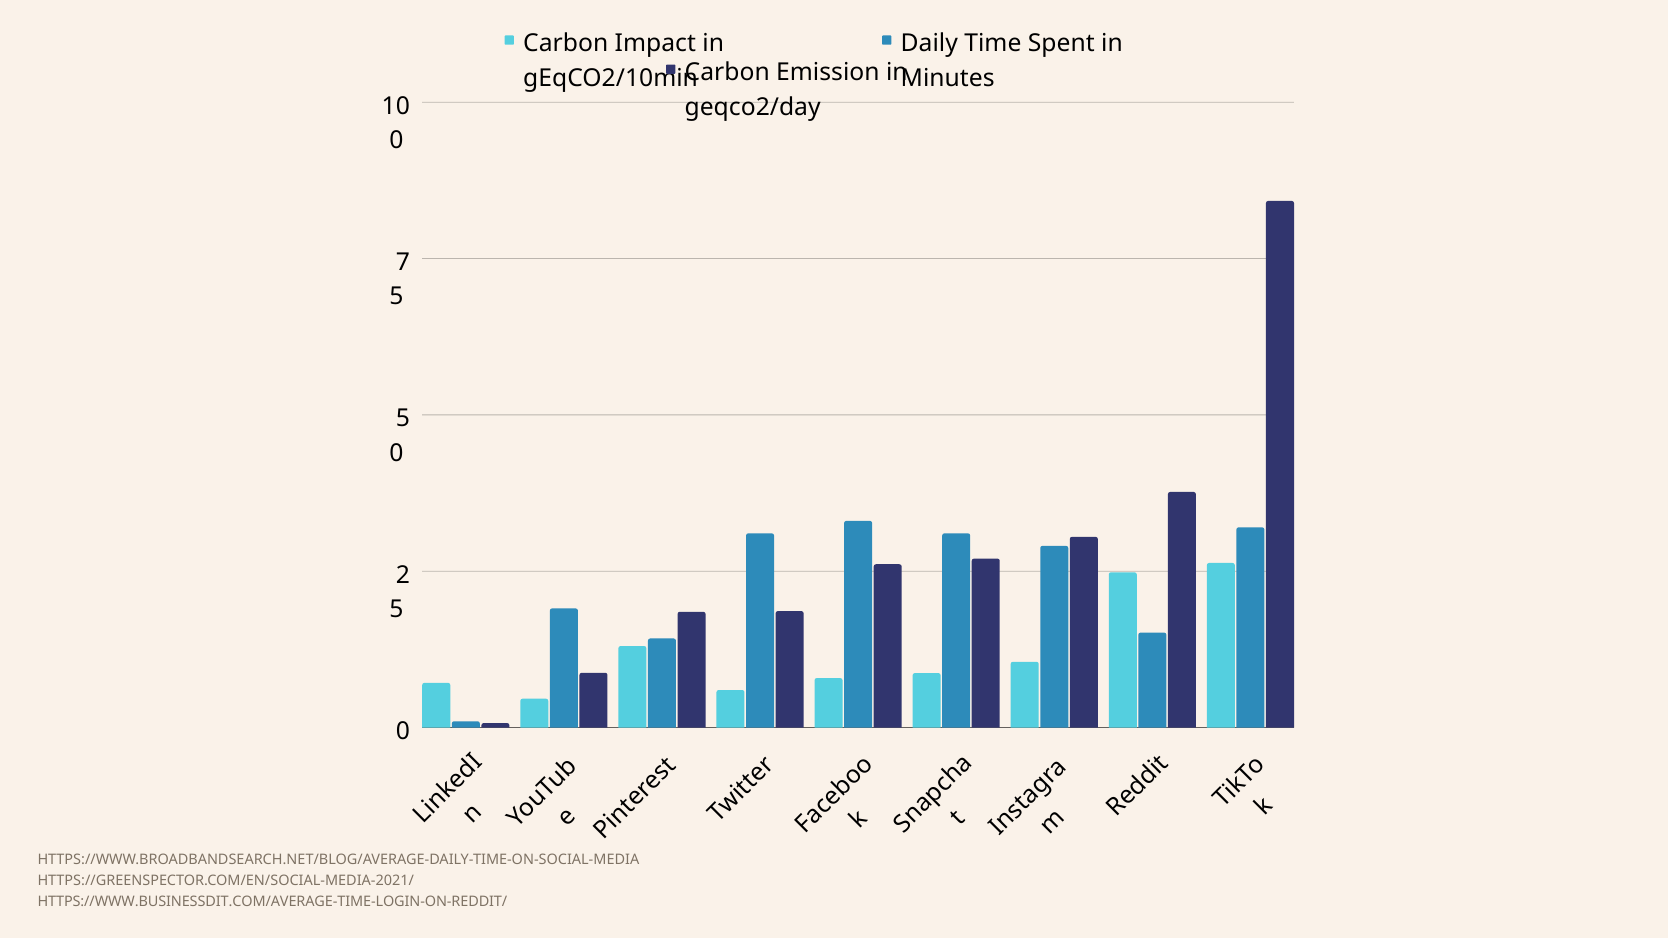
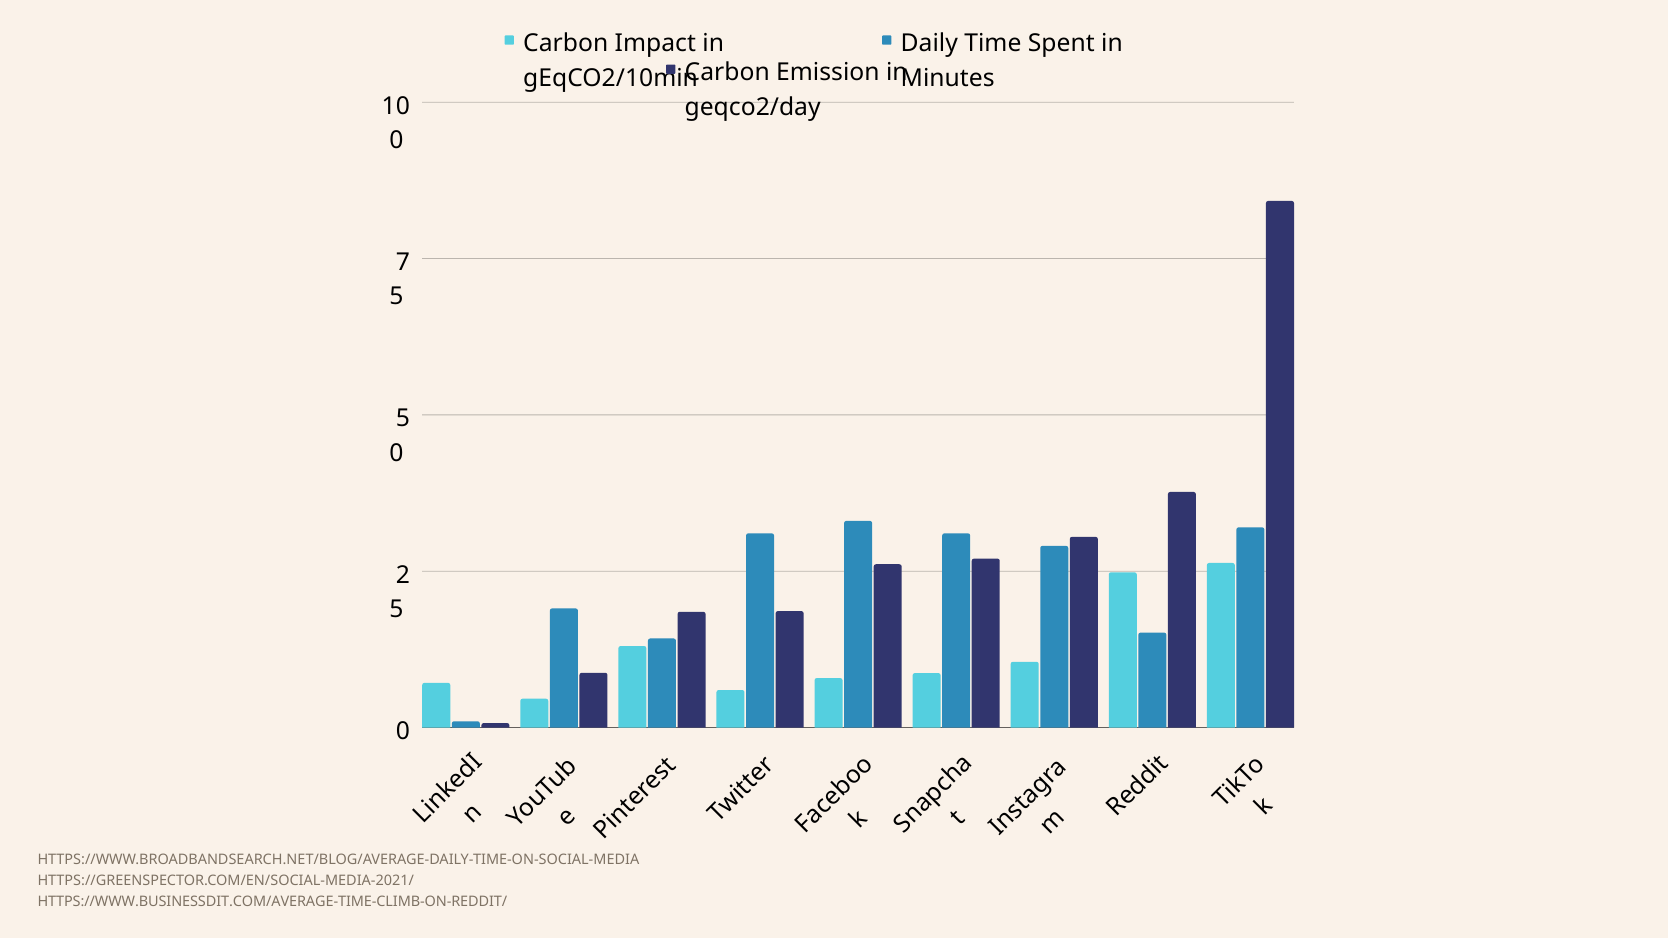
HTTPS://WWW.BUSINESSDIT.COM/AVERAGE-TIME-LOGIN-ON-REDDIT/: HTTPS://WWW.BUSINESSDIT.COM/AVERAGE-TIME-LOGIN-ON-REDDIT/ -> HTTPS://WWW.BUSINESSDIT.COM/AVERAGE-TIME-CLIMB-ON-REDDIT/
